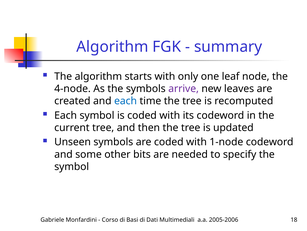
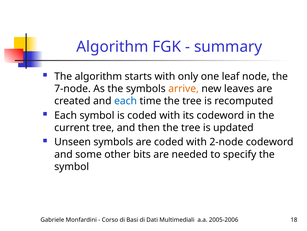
4-node: 4-node -> 7-node
arrive colour: purple -> orange
1-node: 1-node -> 2-node
